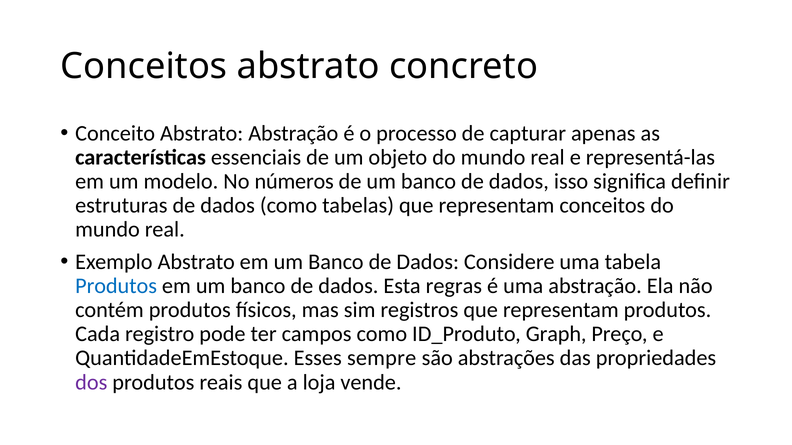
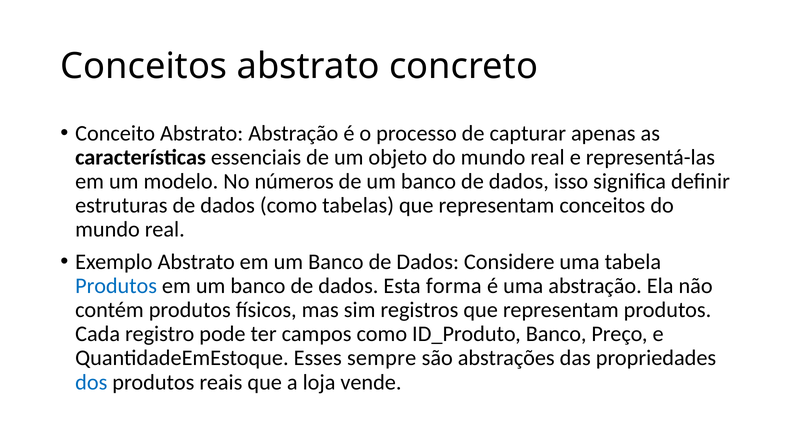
regras: regras -> forma
ID_Produto Graph: Graph -> Banco
dos colour: purple -> blue
